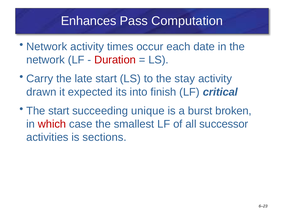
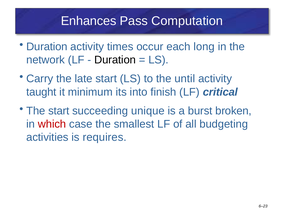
Network at (47, 47): Network -> Duration
date: date -> long
Duration at (115, 60) colour: red -> black
stay: stay -> until
drawn: drawn -> taught
expected: expected -> minimum
successor: successor -> budgeting
sections: sections -> requires
